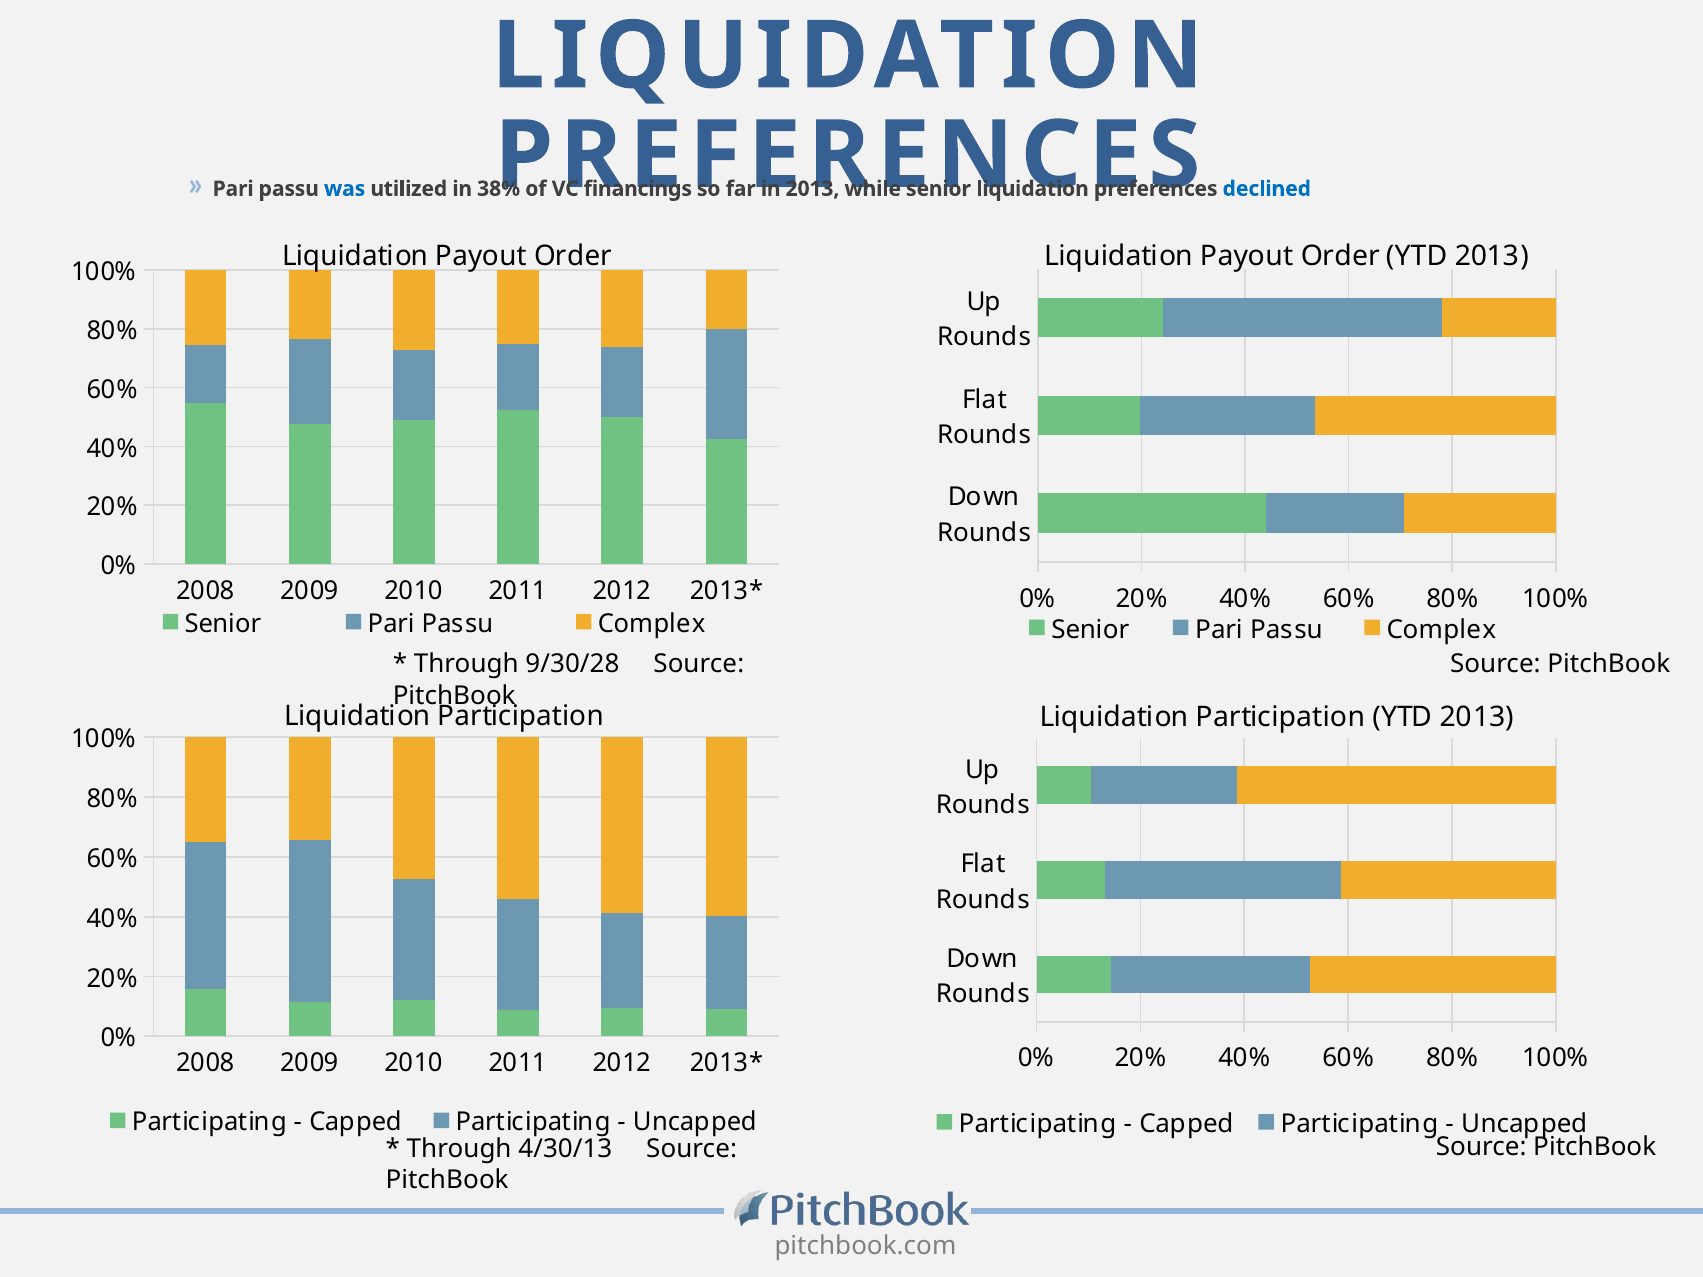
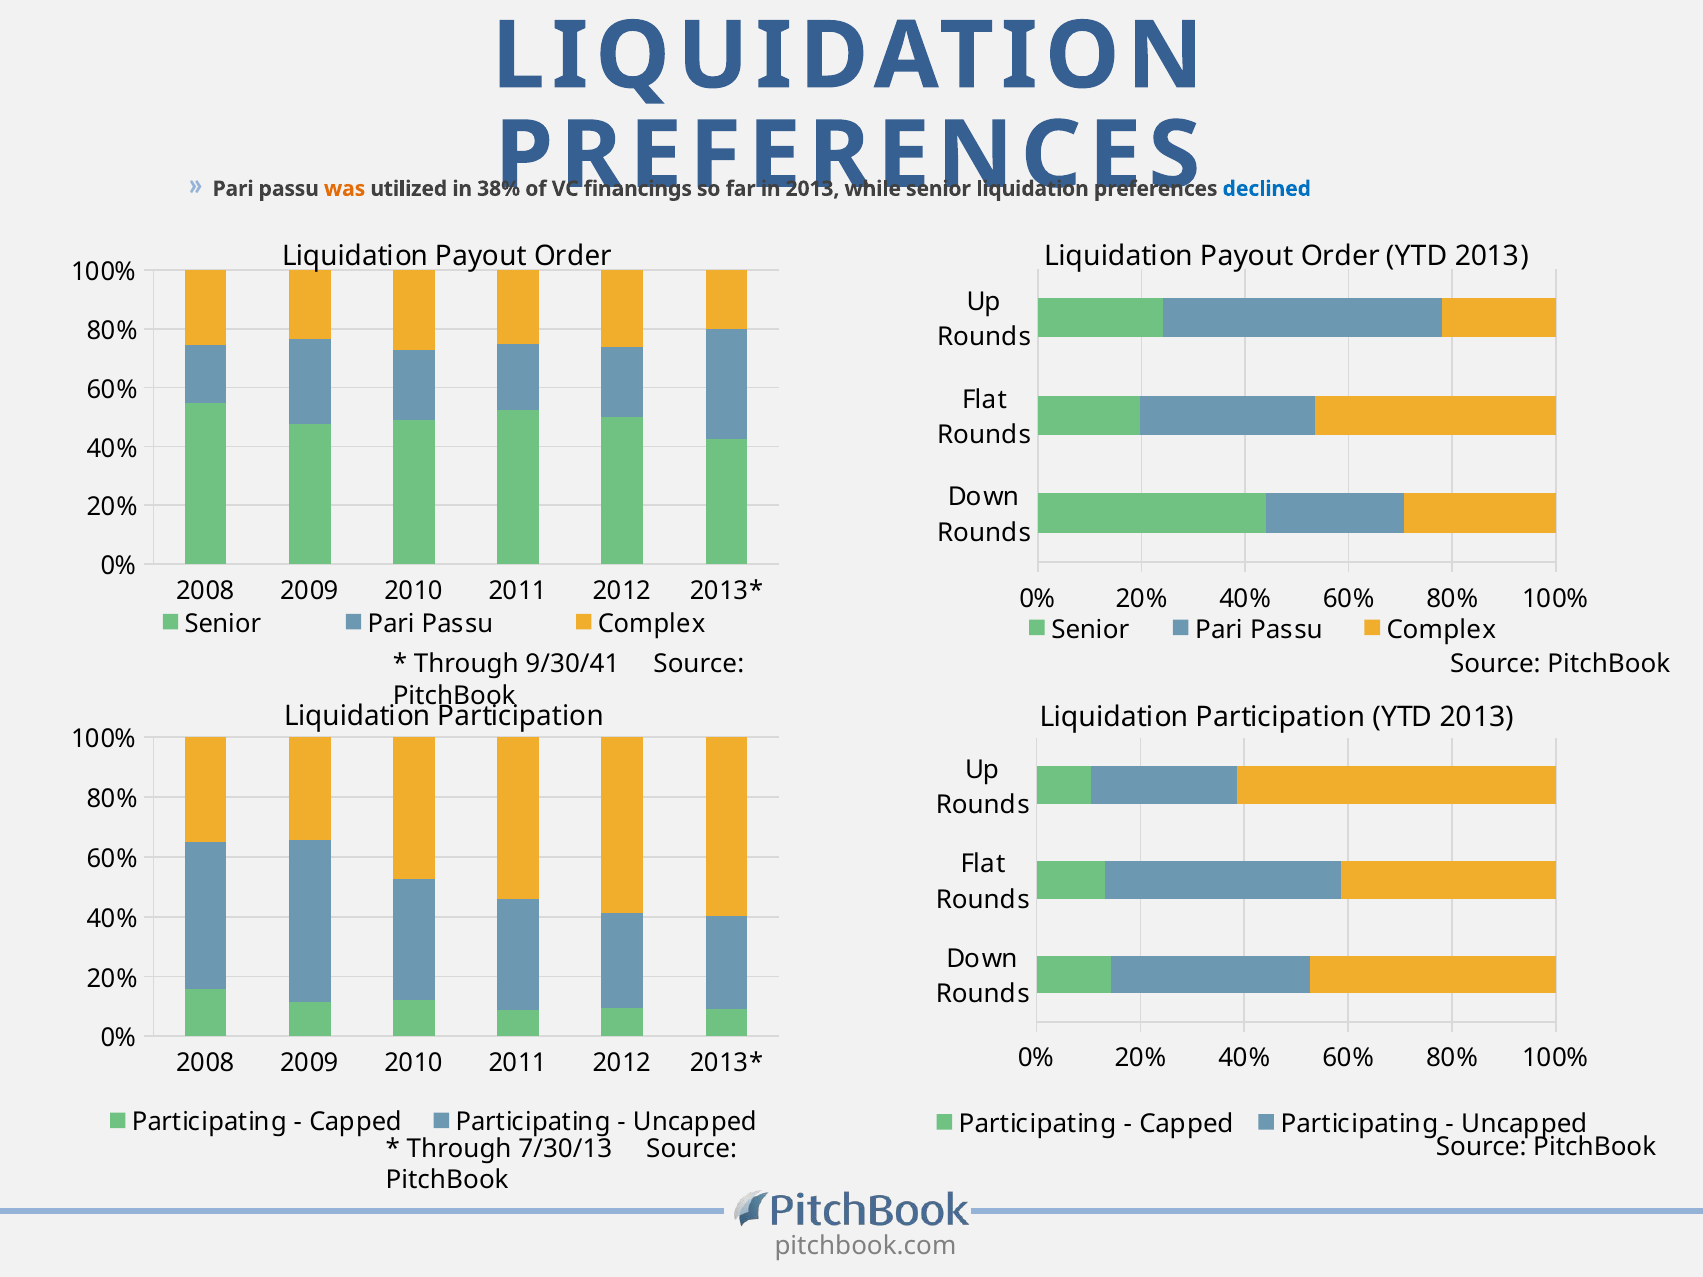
was colour: blue -> orange
9/30/28: 9/30/28 -> 9/30/41
4/30/13: 4/30/13 -> 7/30/13
